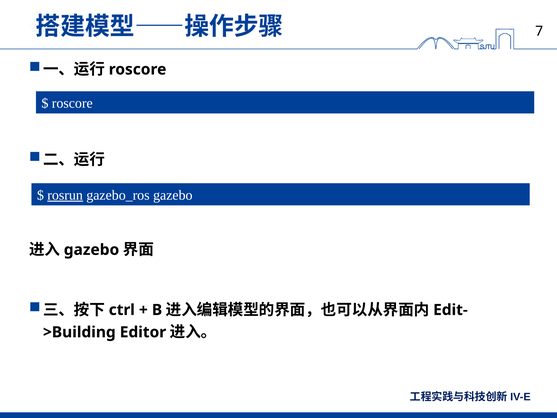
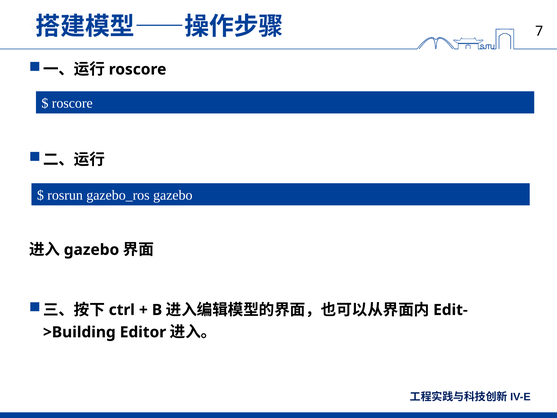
rosrun underline: present -> none
